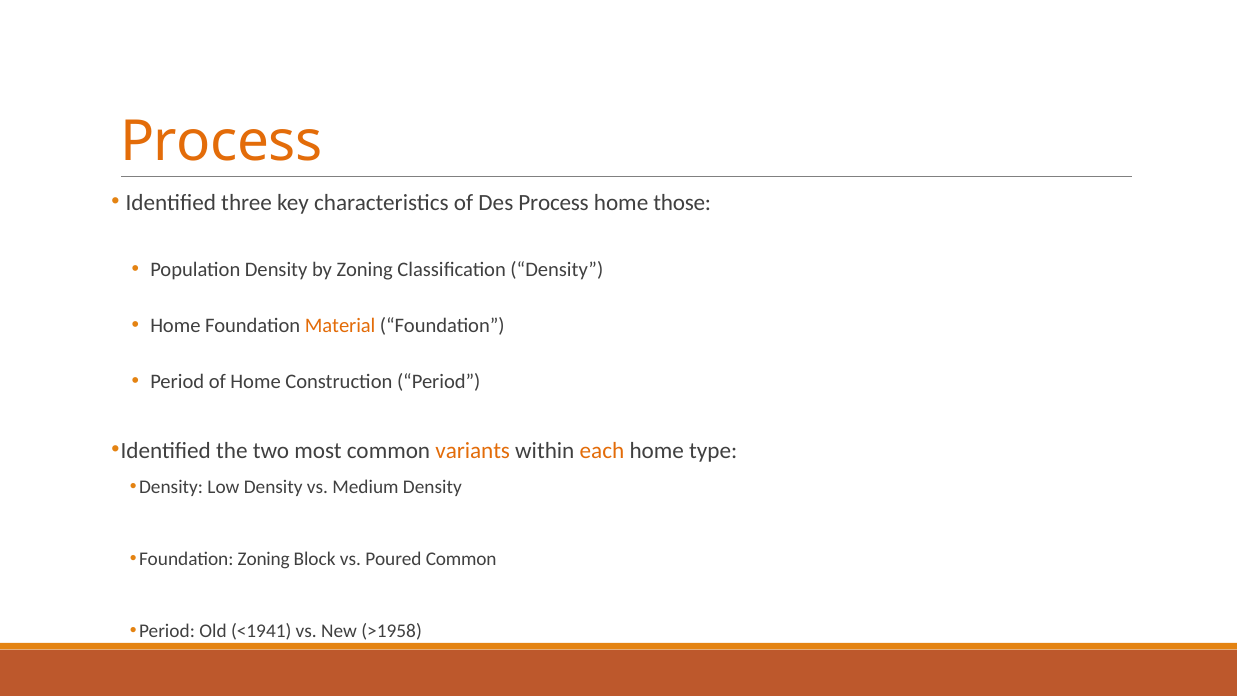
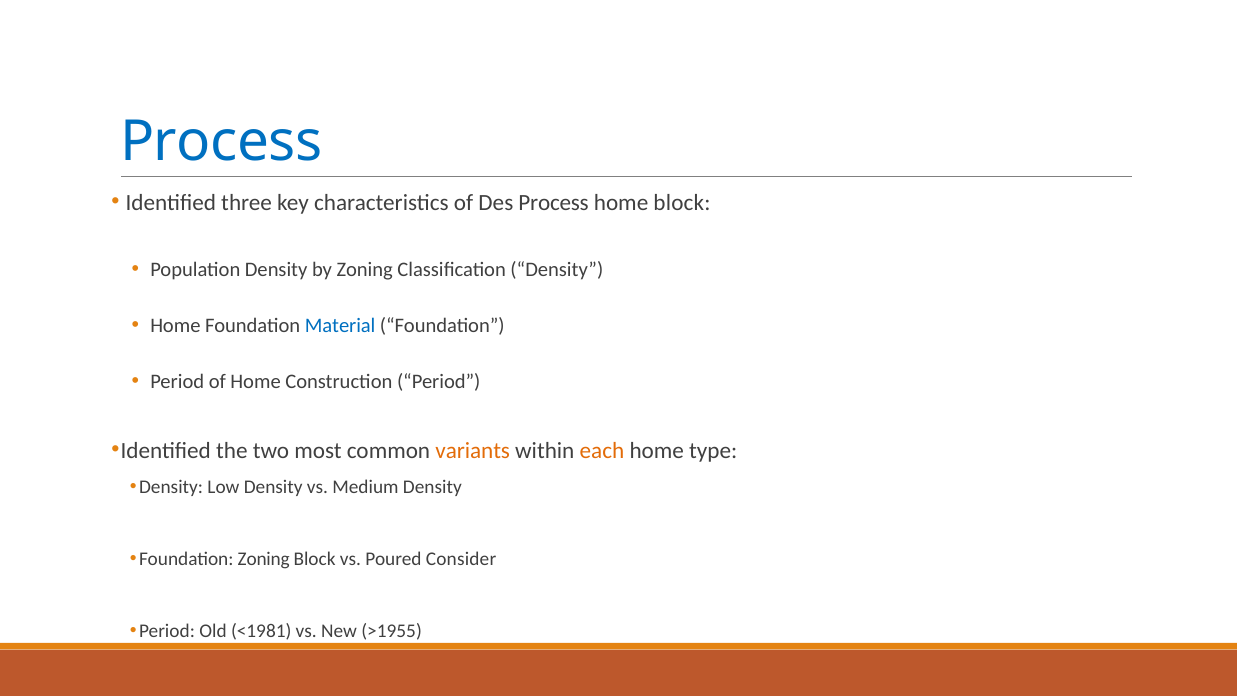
Process at (221, 141) colour: orange -> blue
home those: those -> block
Material colour: orange -> blue
Poured Common: Common -> Consider
<1941: <1941 -> <1981
>1958: >1958 -> >1955
